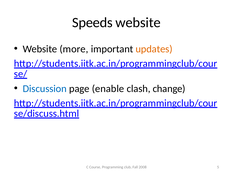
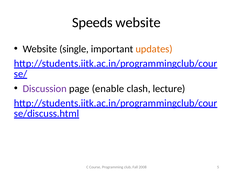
more: more -> single
Discussion colour: blue -> purple
change: change -> lecture
